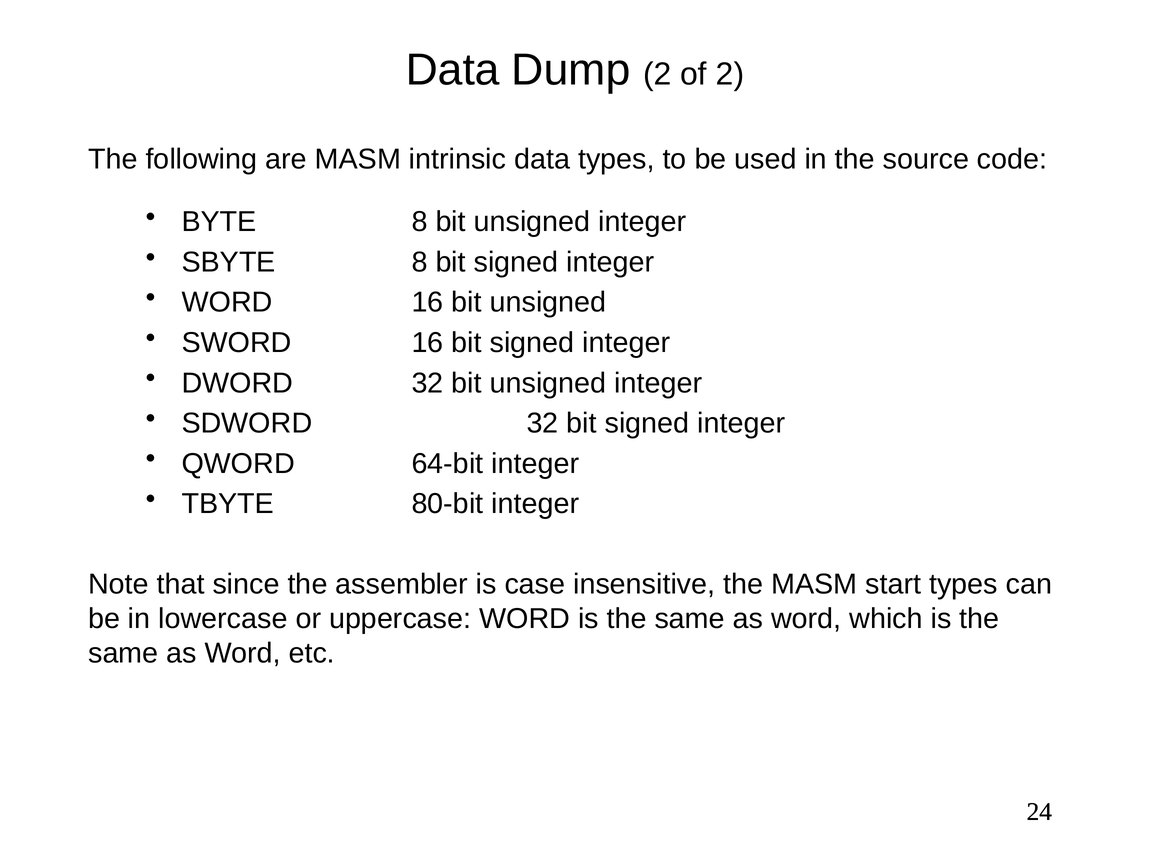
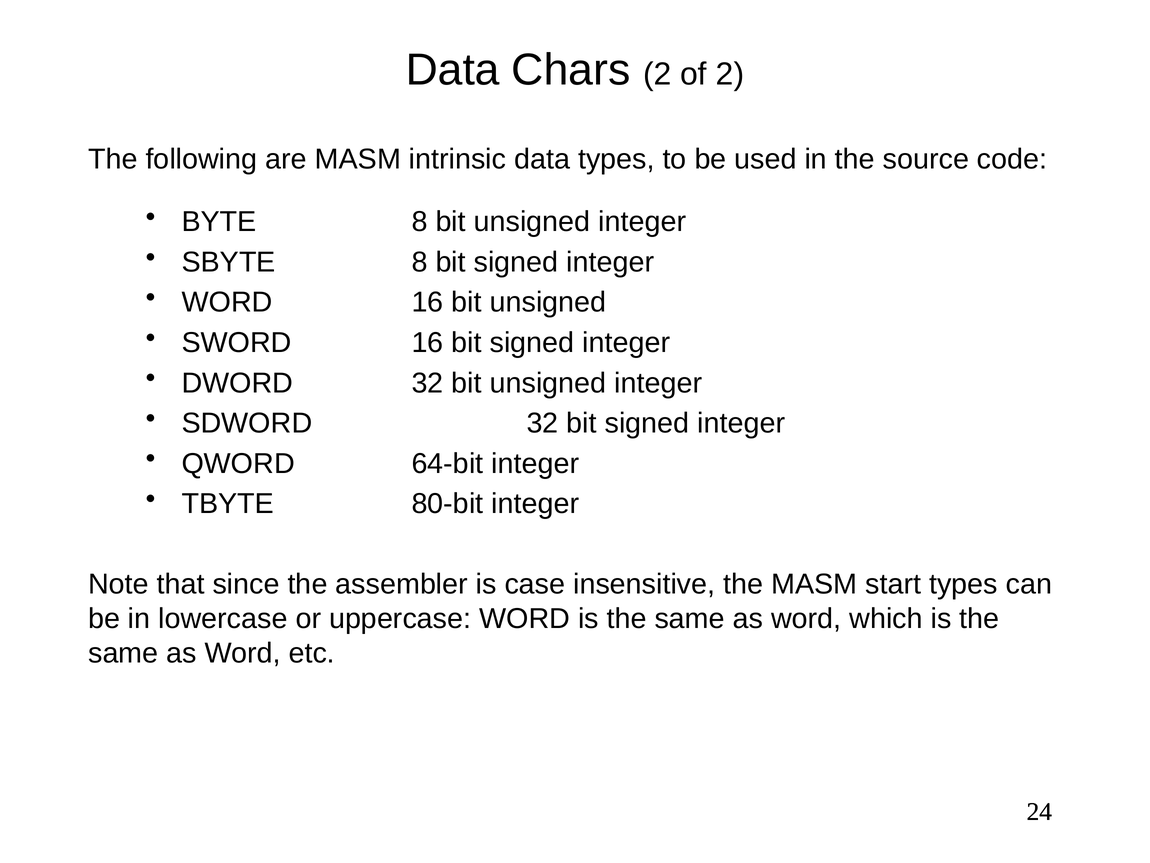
Dump: Dump -> Chars
